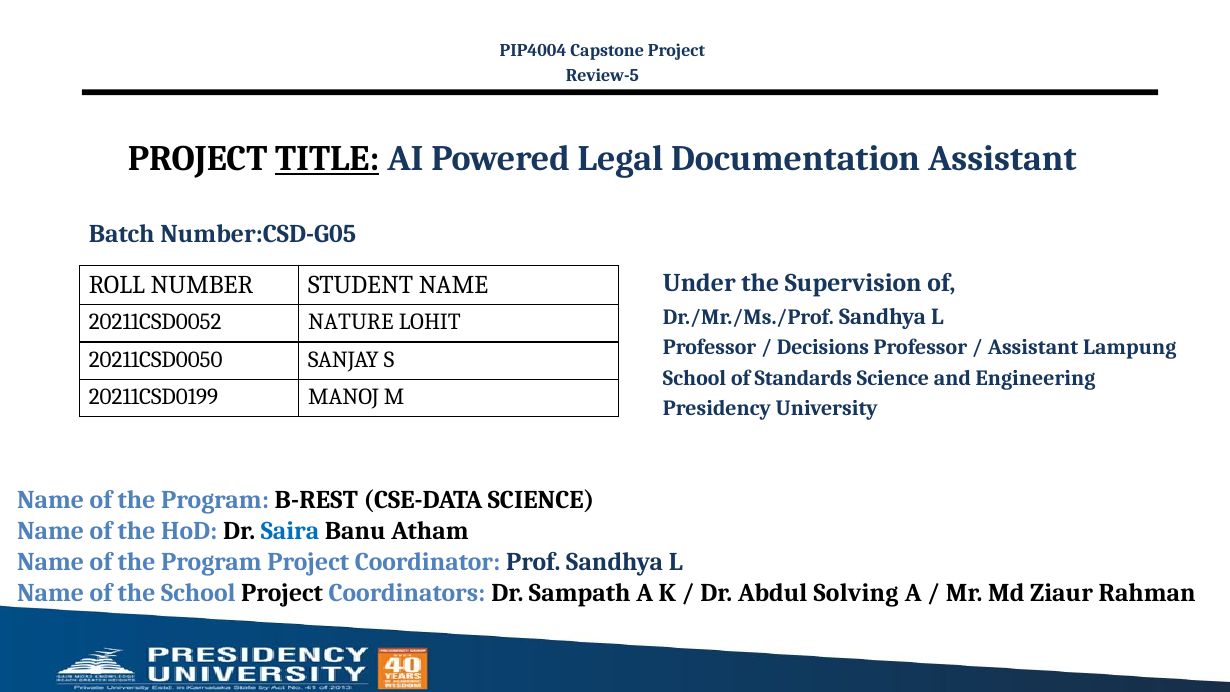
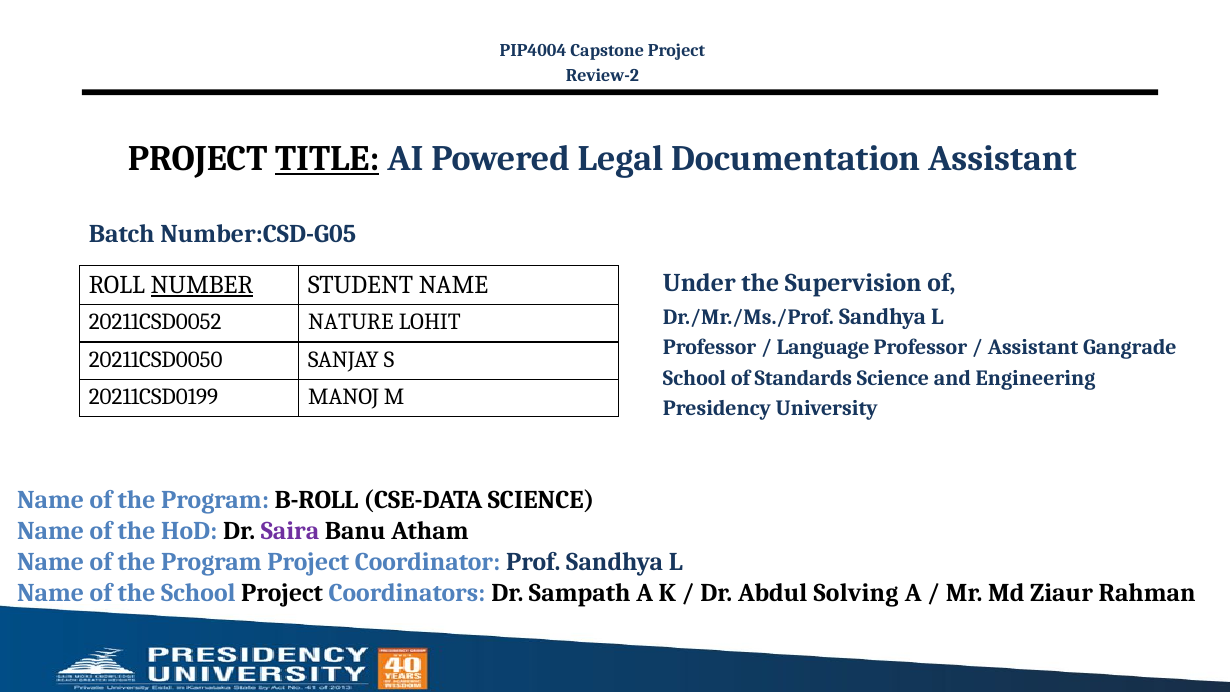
Review-5: Review-5 -> Review-2
NUMBER underline: none -> present
Decisions: Decisions -> Language
Lampung: Lampung -> Gangrade
B-REST: B-REST -> B-ROLL
Saira colour: blue -> purple
